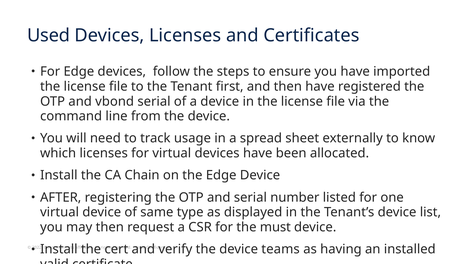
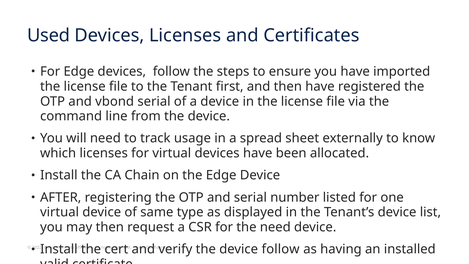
the must: must -> need
device teams: teams -> follow
